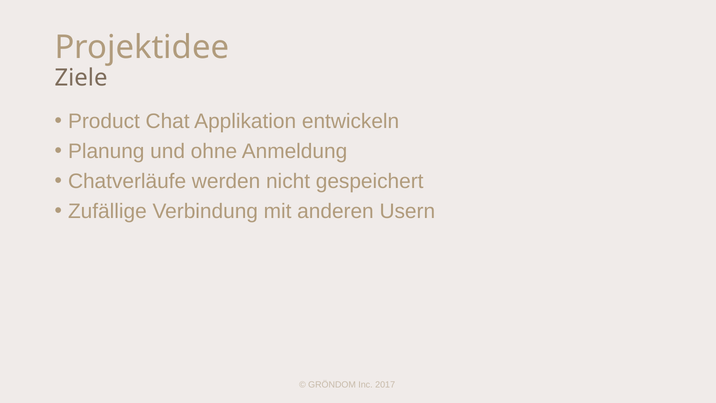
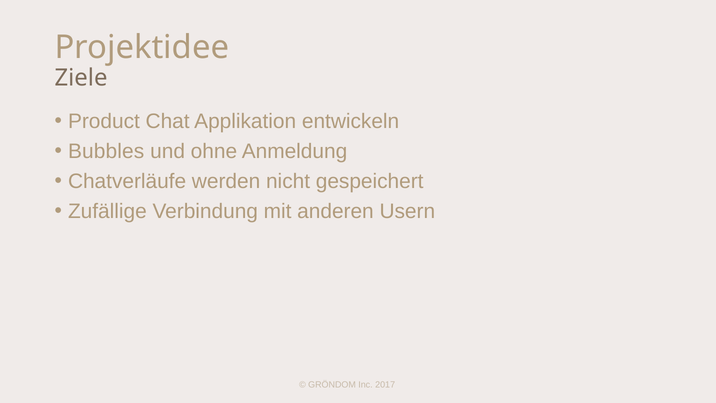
Planung: Planung -> Bubbles
